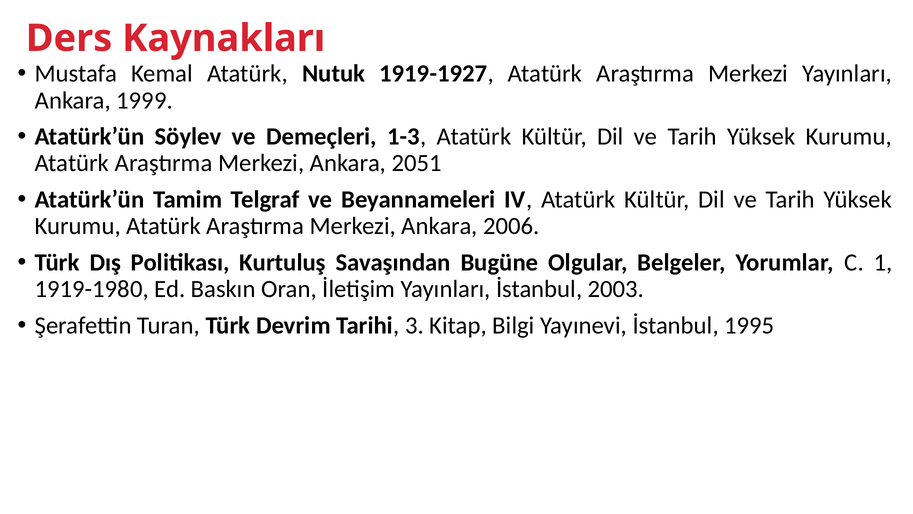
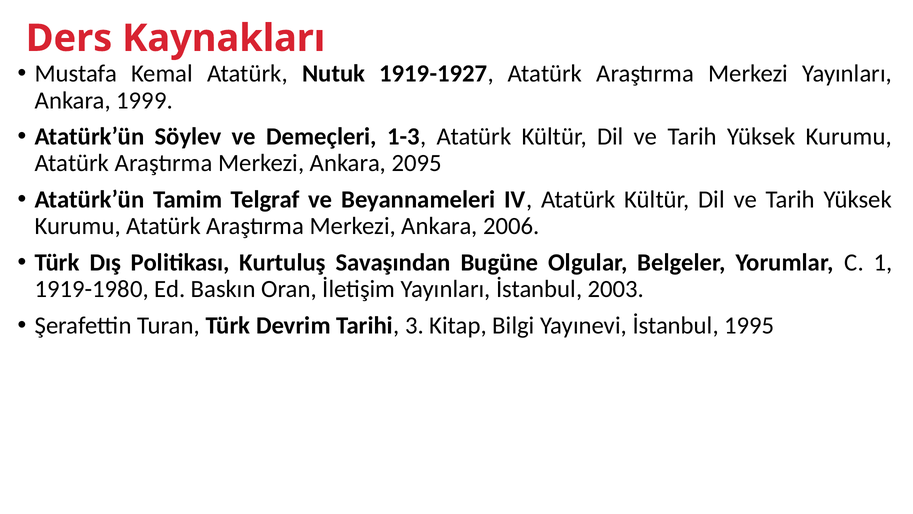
2051: 2051 -> 2095
